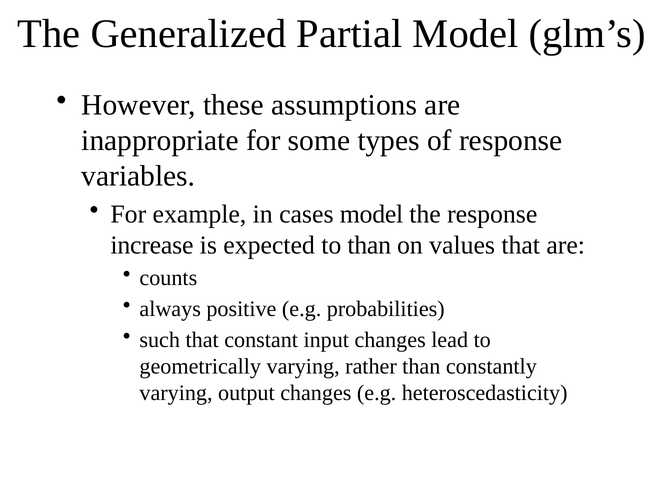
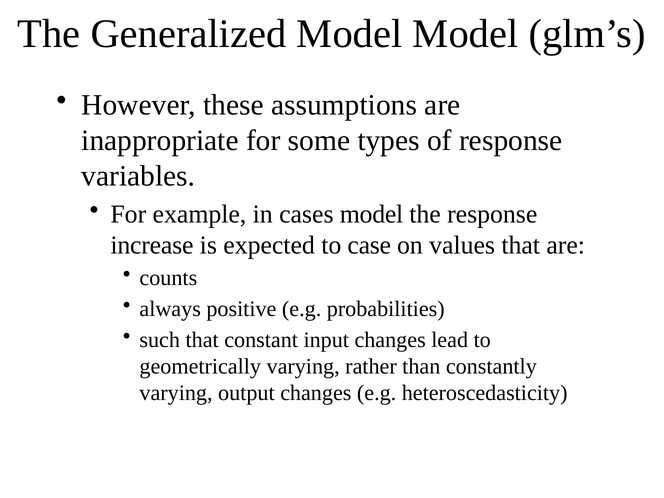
Generalized Partial: Partial -> Model
to than: than -> case
